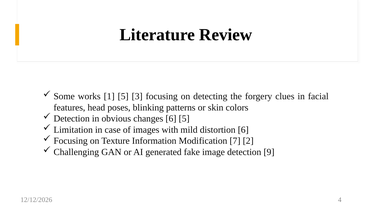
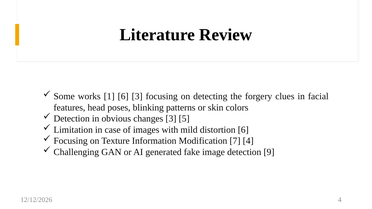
1 5: 5 -> 6
changes 6: 6 -> 3
7 2: 2 -> 4
